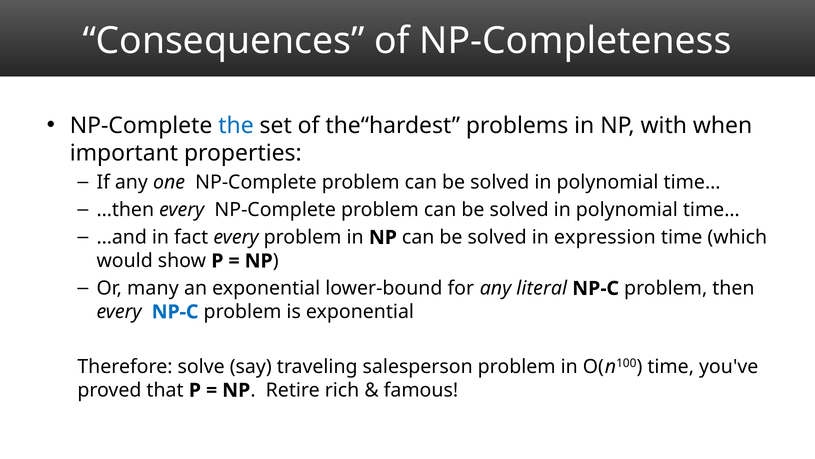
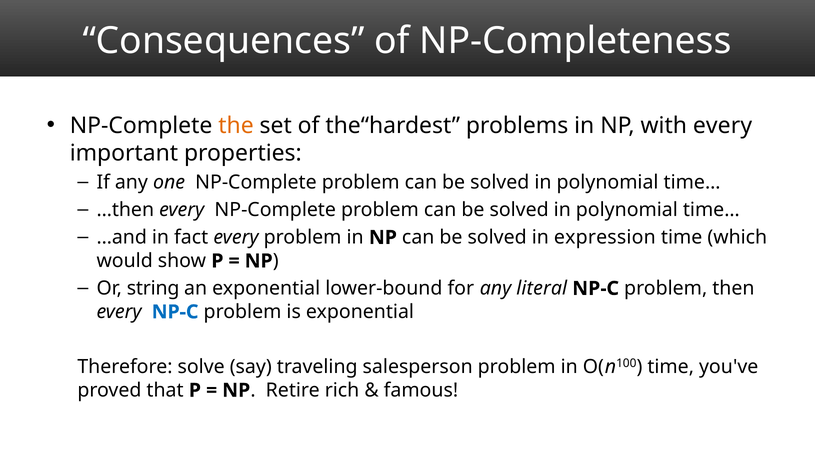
the colour: blue -> orange
with when: when -> every
many: many -> string
